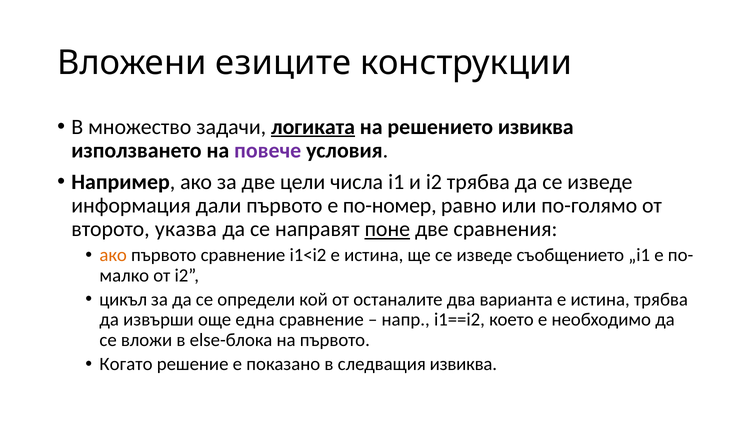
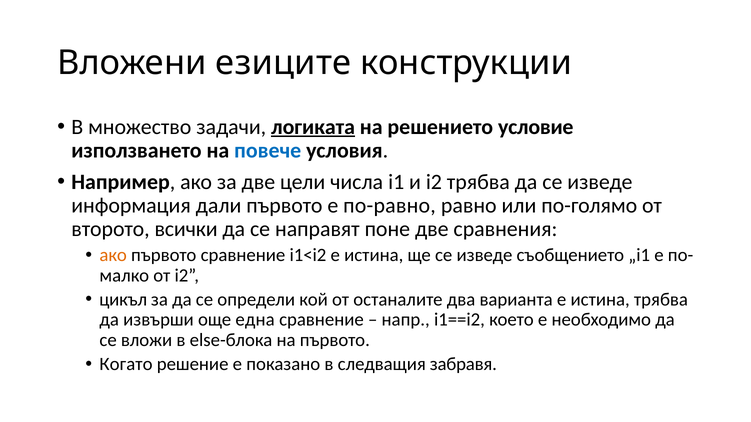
решението извиква: извиква -> условие
повече colour: purple -> blue
по-номер: по-номер -> по-равно
указва: указва -> всички
поне underline: present -> none
следващия извиква: извиква -> забравя
